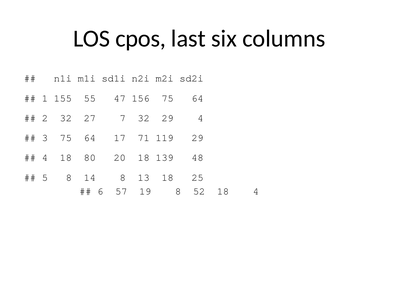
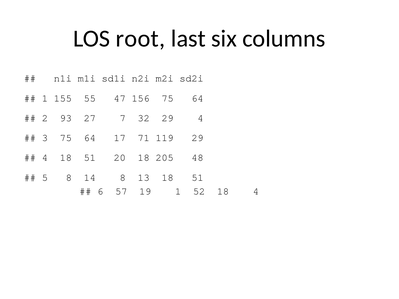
cpos: cpos -> root
2 32: 32 -> 93
4 18 80: 80 -> 51
139: 139 -> 205
13 18 25: 25 -> 51
19 8: 8 -> 1
